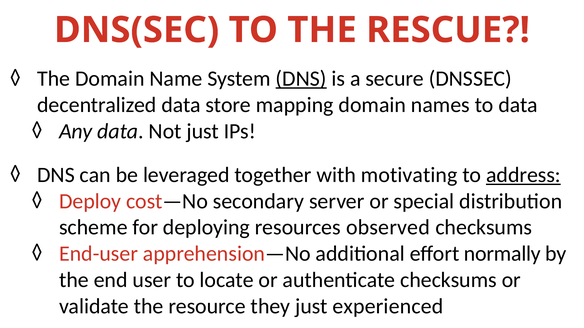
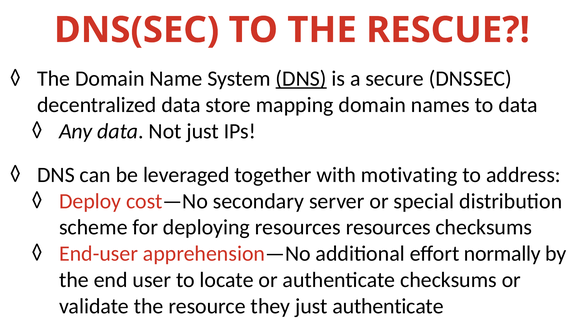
address underline: present -> none
resources observed: observed -> resources
just experienced: experienced -> authenticate
